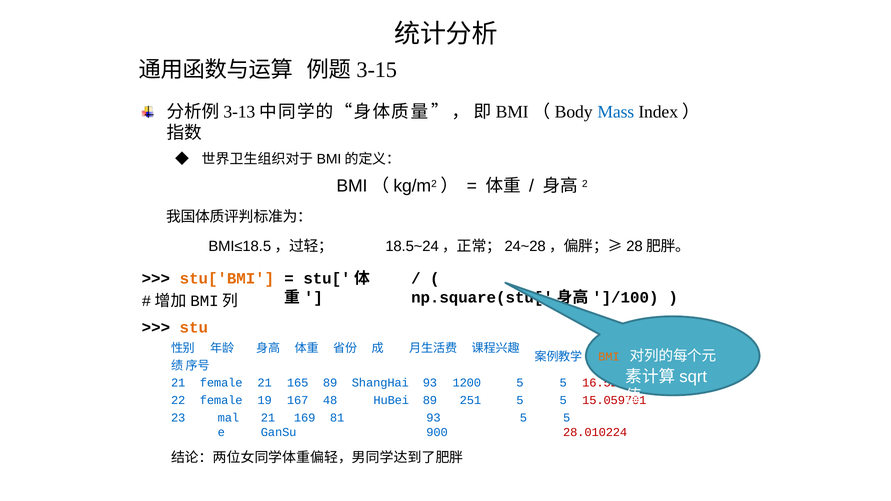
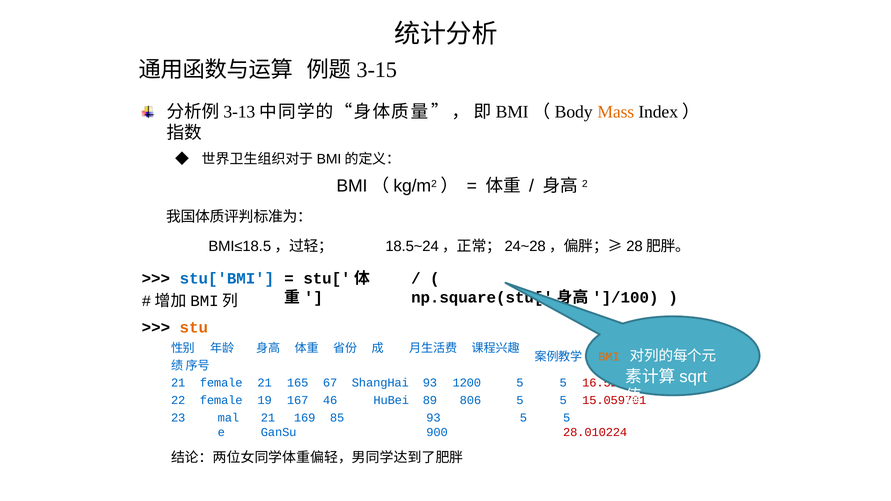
Mass colour: blue -> orange
stu['BMI colour: orange -> blue
165 89: 89 -> 67
48: 48 -> 46
251: 251 -> 806
81: 81 -> 85
